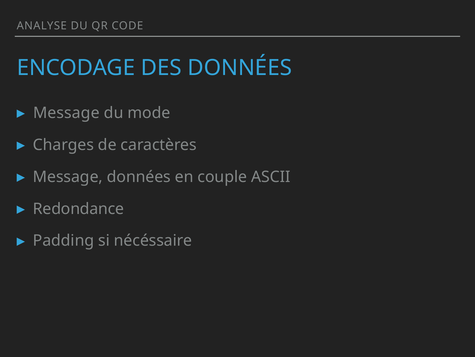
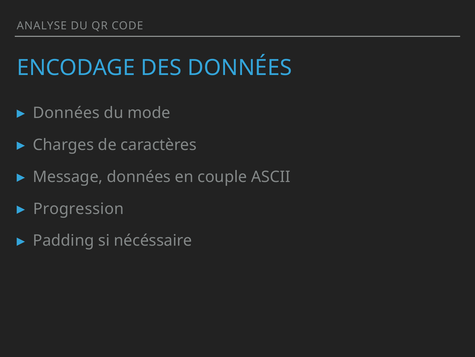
Message at (66, 113): Message -> Données
Redondance: Redondance -> Progression
